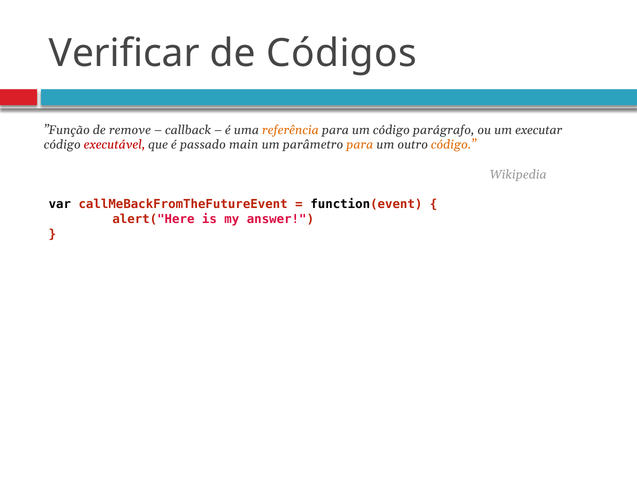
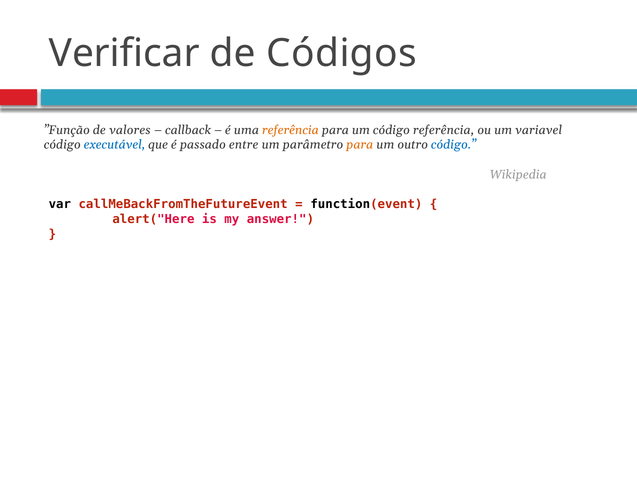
remove: remove -> valores
código parágrafo: parágrafo -> referência
executar: executar -> variavel
executável colour: red -> blue
main: main -> entre
código at (453, 145) colour: orange -> blue
